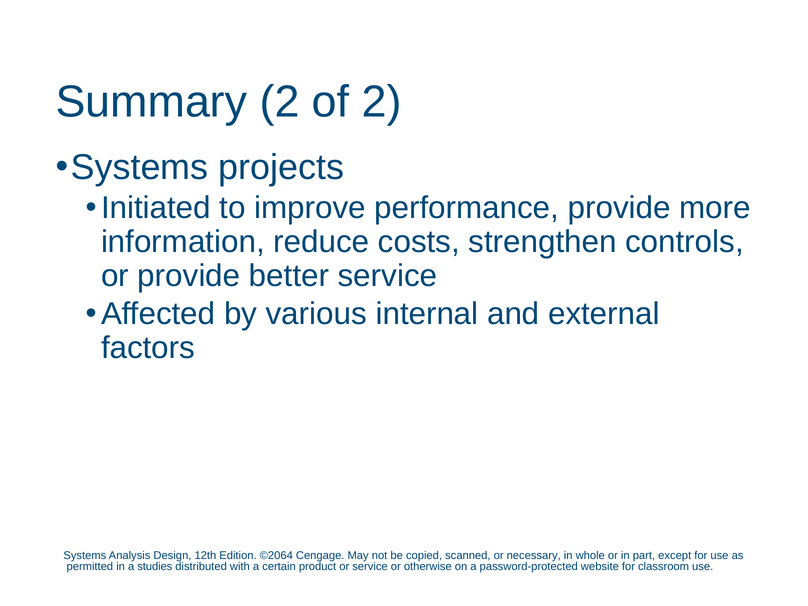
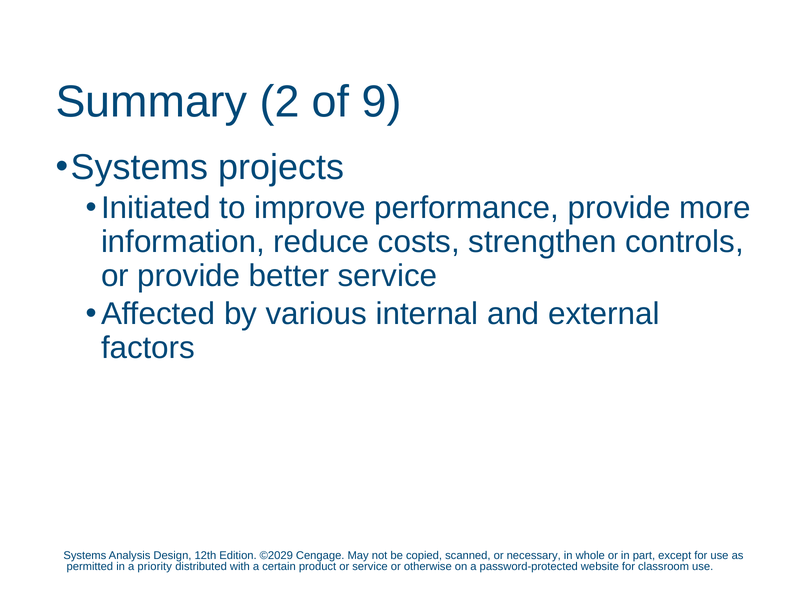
of 2: 2 -> 9
©2064: ©2064 -> ©2029
studies: studies -> priority
